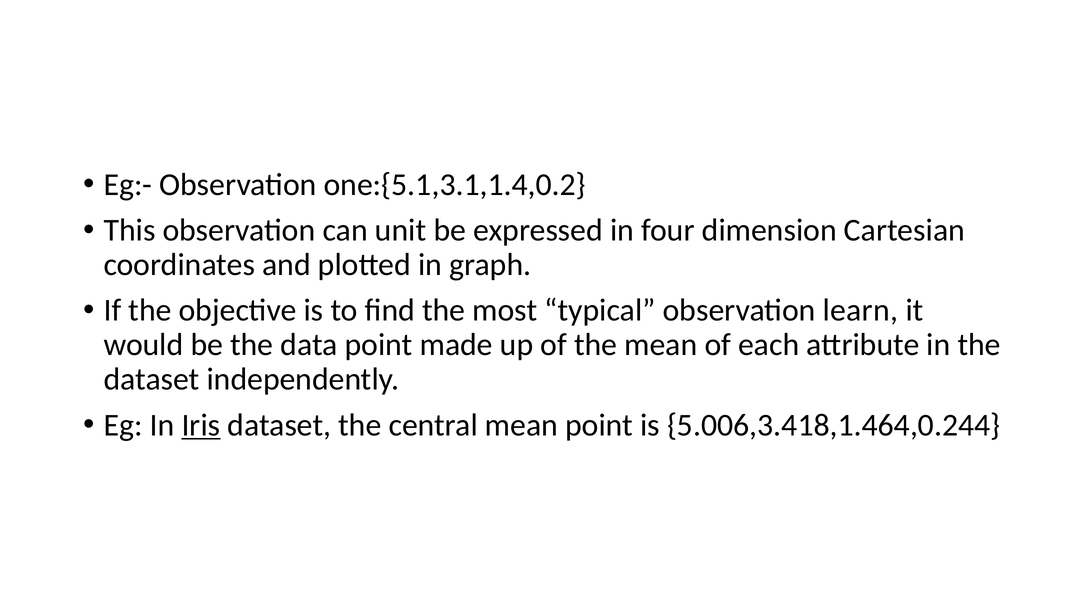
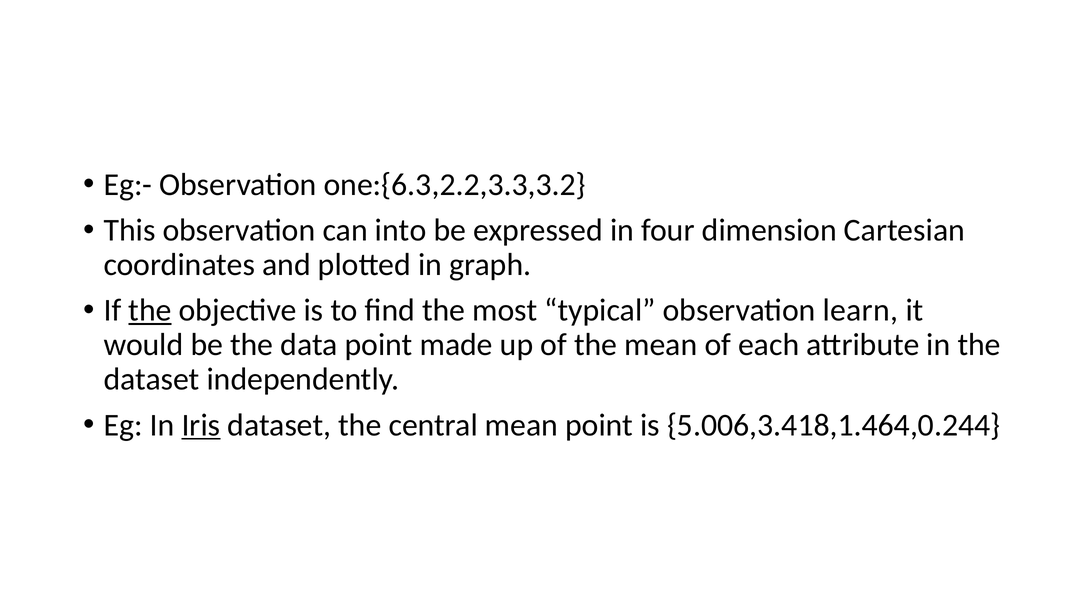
one:{5.1,3.1,1.4,0.2: one:{5.1,3.1,1.4,0.2 -> one:{6.3,2.2,3.3,3.2
unit: unit -> into
the at (150, 310) underline: none -> present
